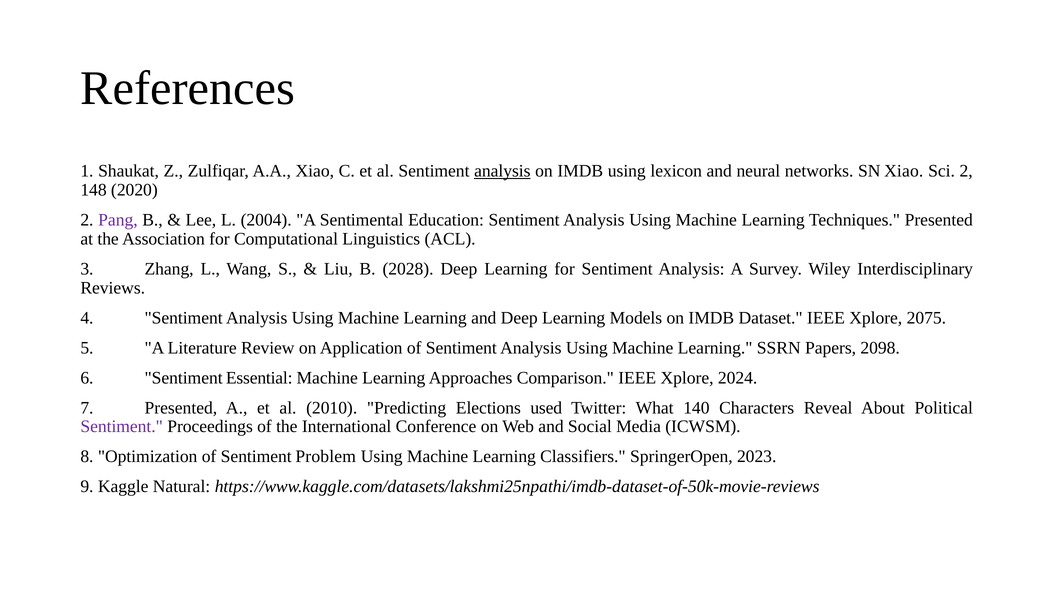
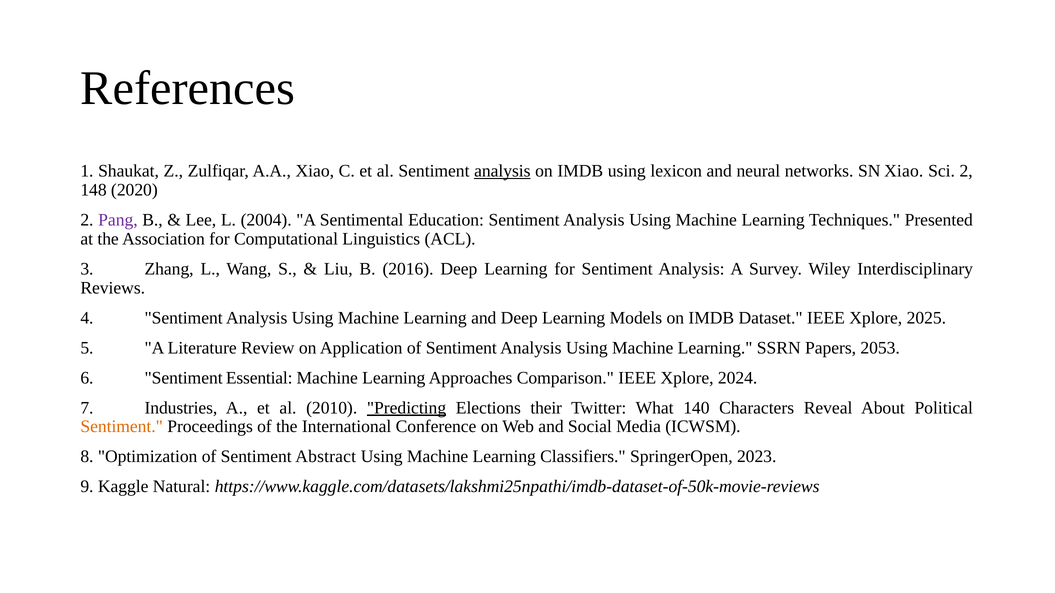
2028: 2028 -> 2016
2075: 2075 -> 2025
2098: 2098 -> 2053
7 Presented: Presented -> Industries
Predicting underline: none -> present
used: used -> their
Sentiment at (122, 427) colour: purple -> orange
Problem: Problem -> Abstract
